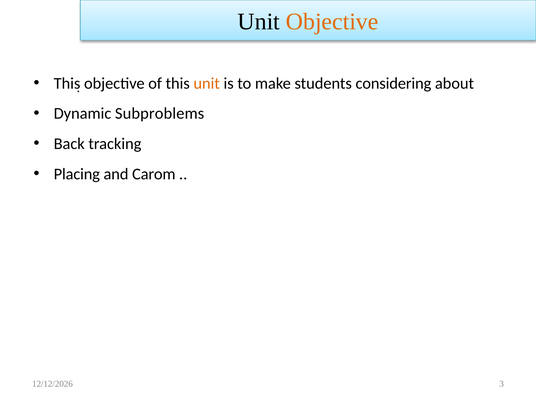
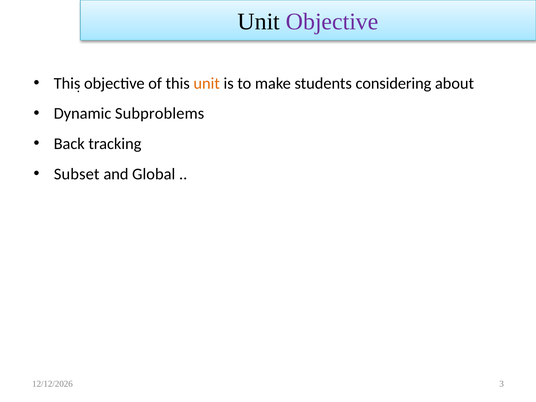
Objective at (332, 22) colour: orange -> purple
Placing: Placing -> Subset
Carom: Carom -> Global
